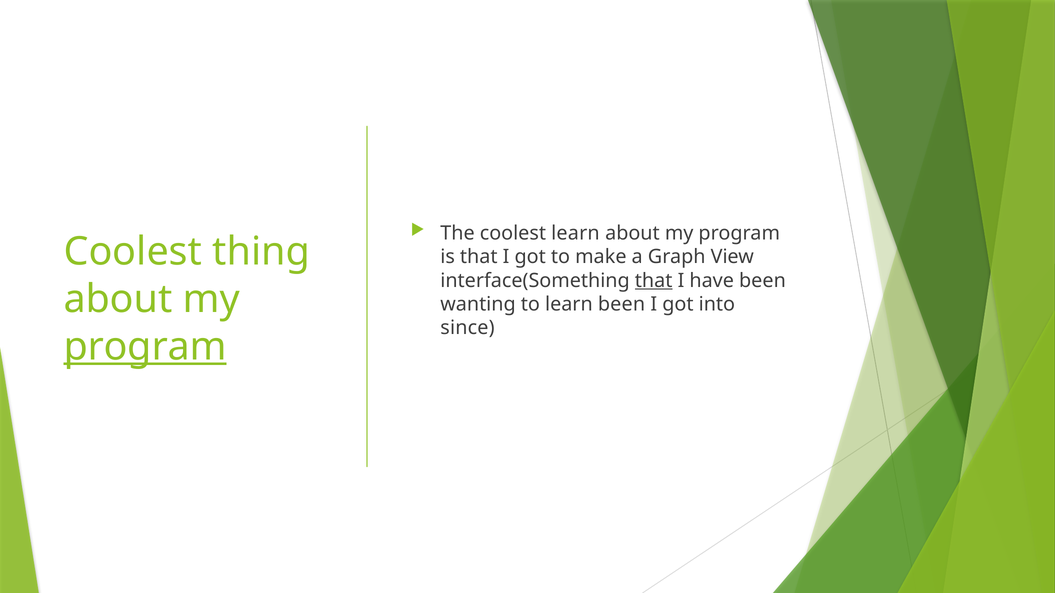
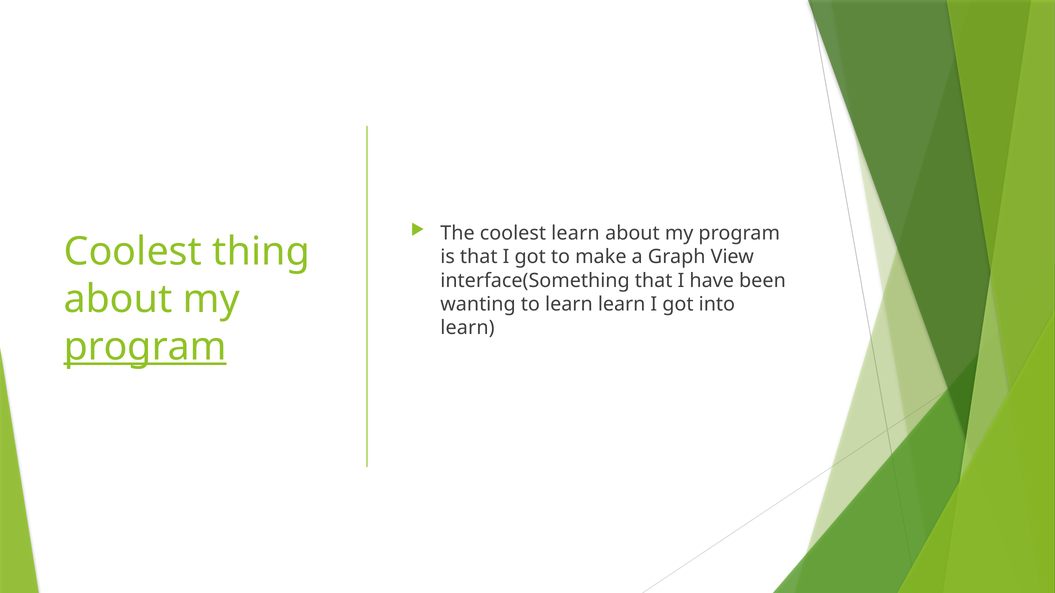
that at (654, 281) underline: present -> none
learn been: been -> learn
since at (467, 328): since -> learn
